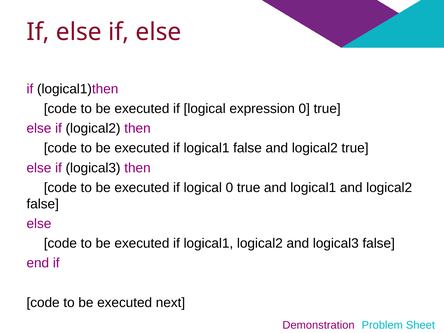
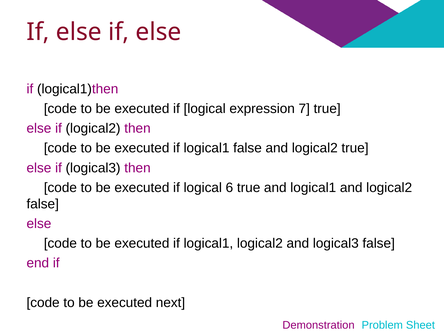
expression 0: 0 -> 7
logical 0: 0 -> 6
